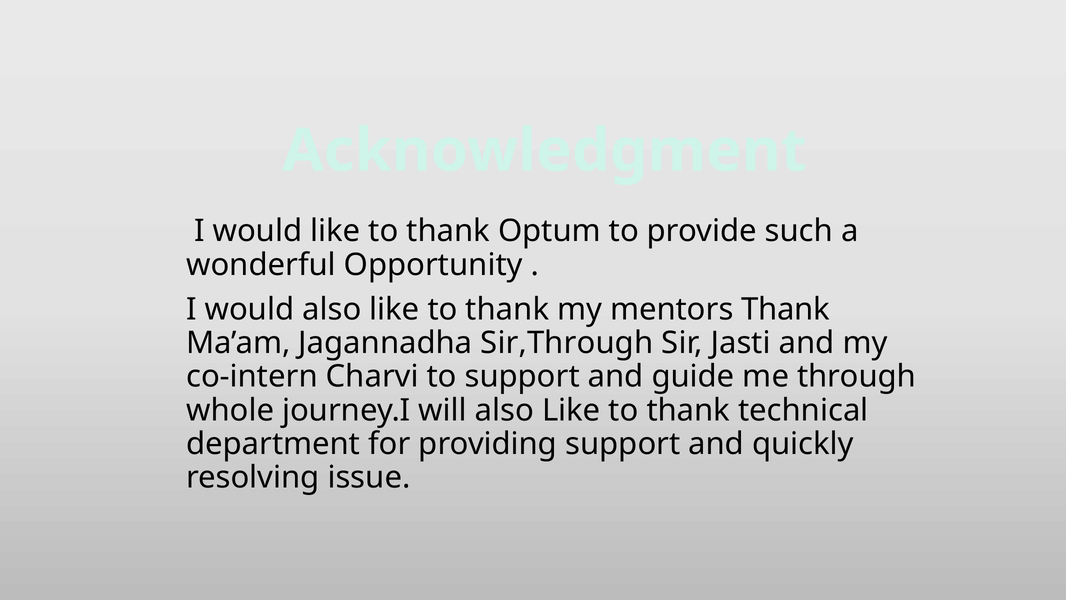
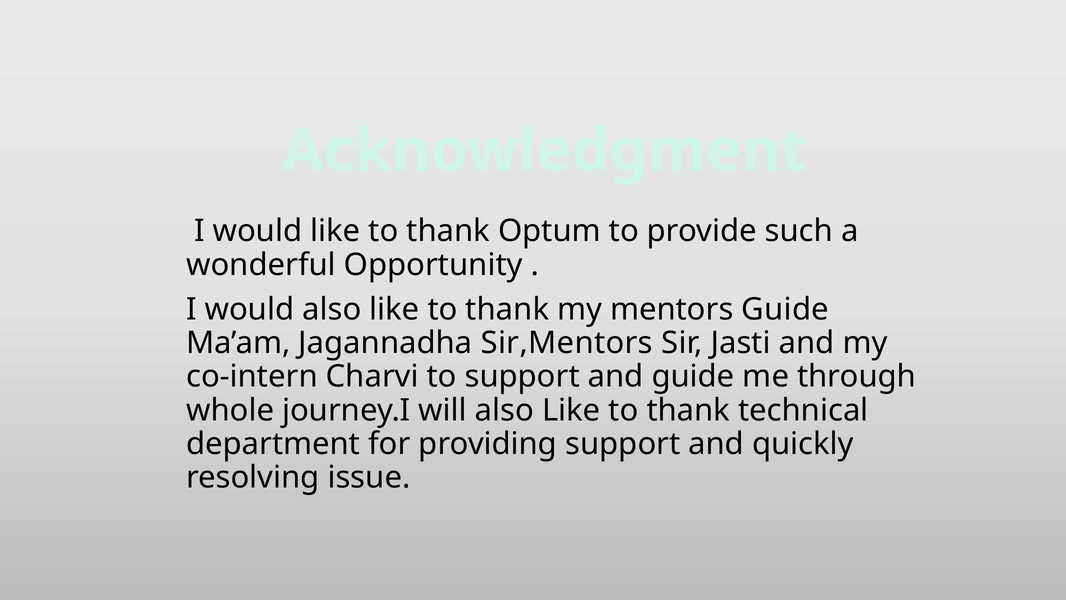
mentors Thank: Thank -> Guide
Sir,Through: Sir,Through -> Sir,Mentors
